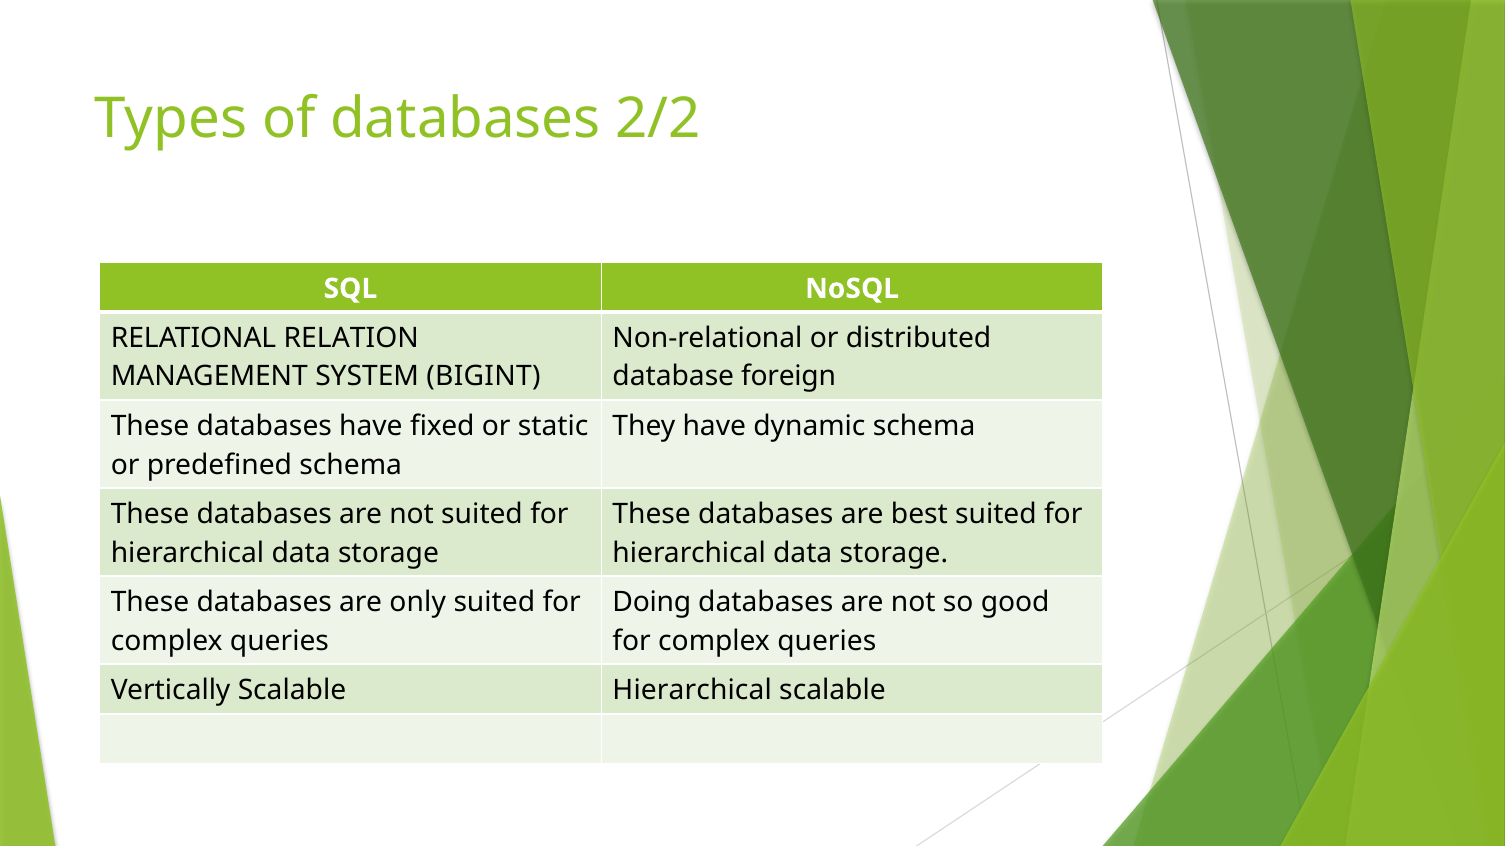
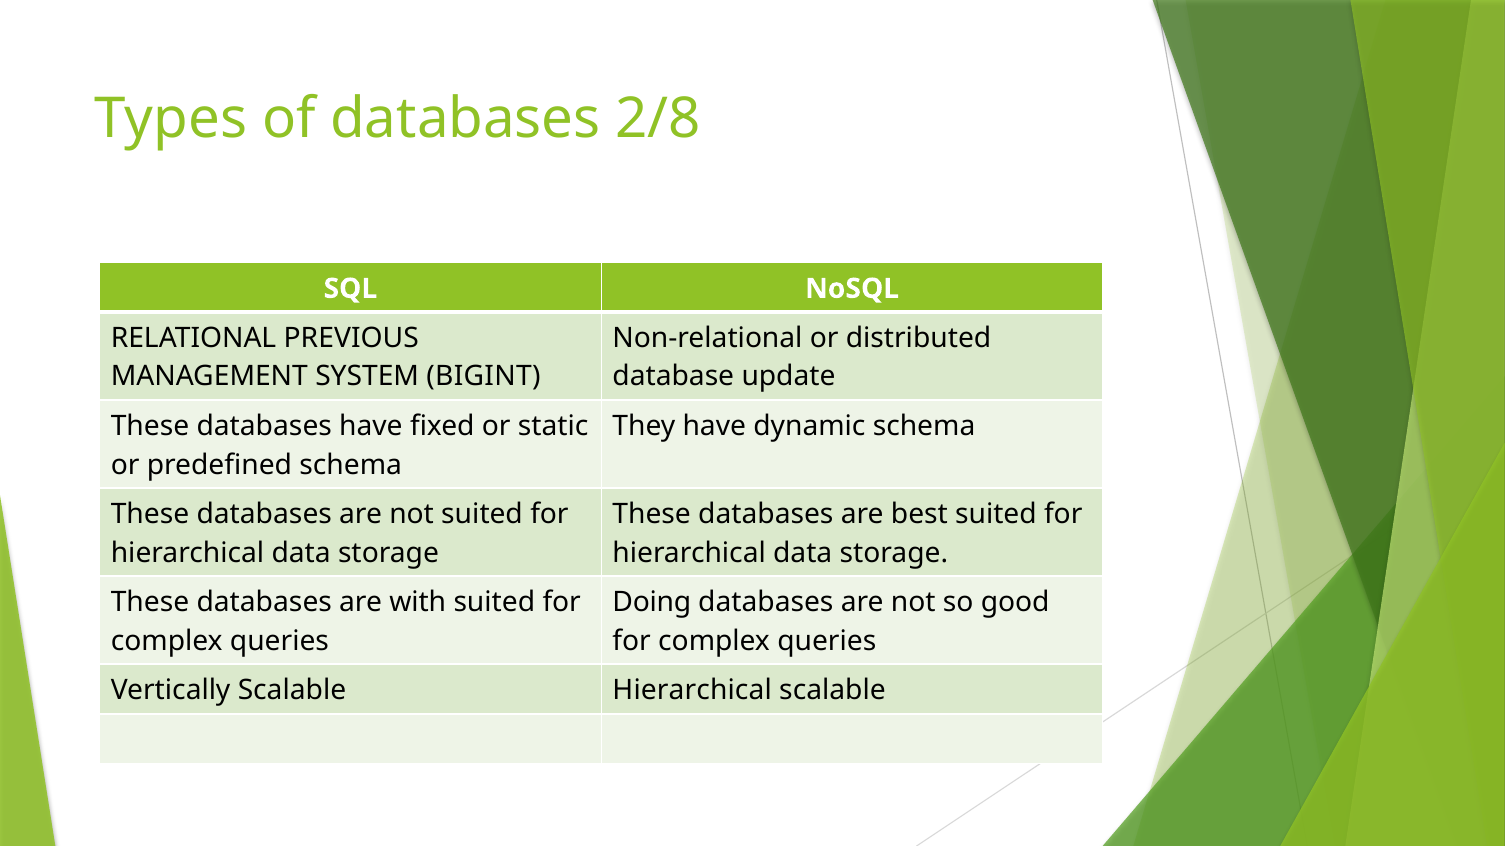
2/2: 2/2 -> 2/8
RELATION: RELATION -> PREVIOUS
foreign: foreign -> update
only: only -> with
